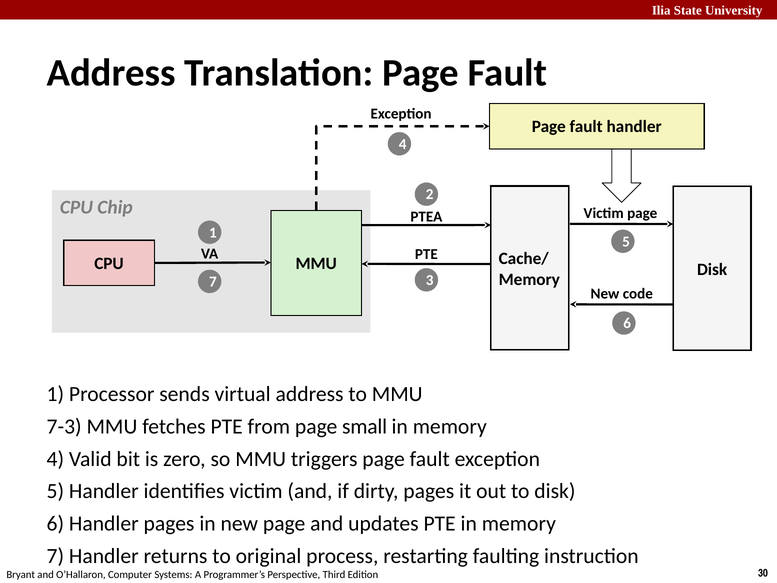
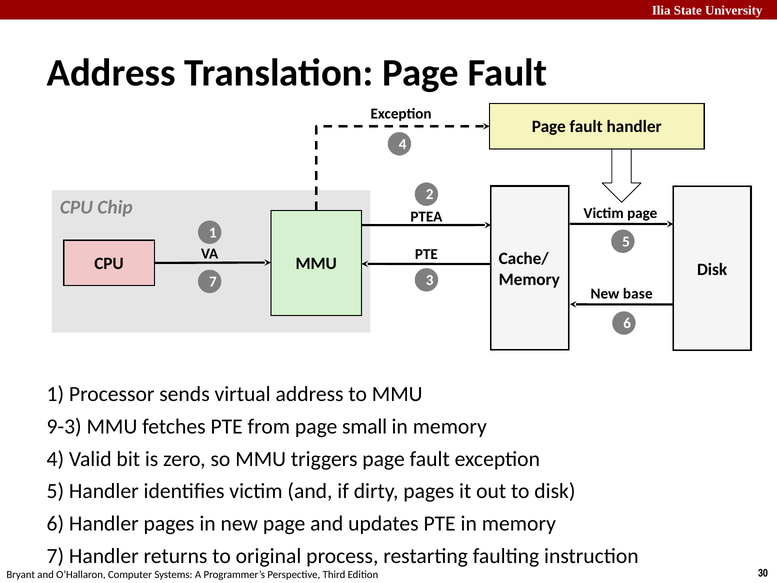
code: code -> base
7-3: 7-3 -> 9-3
